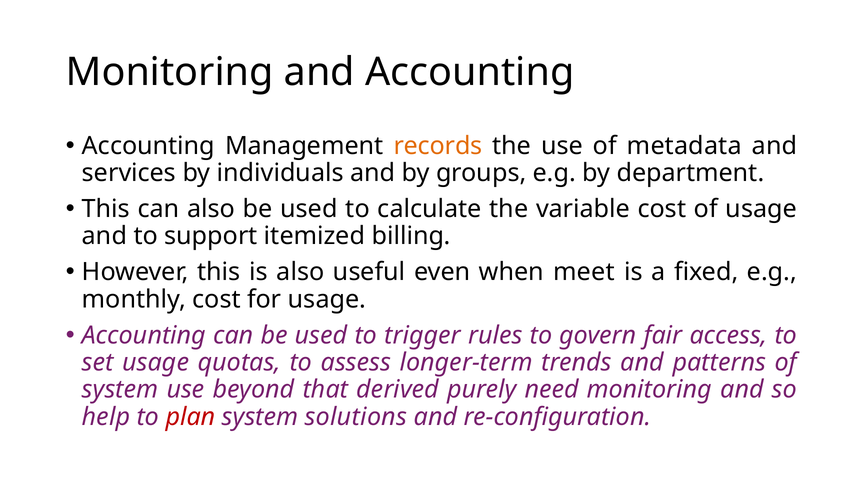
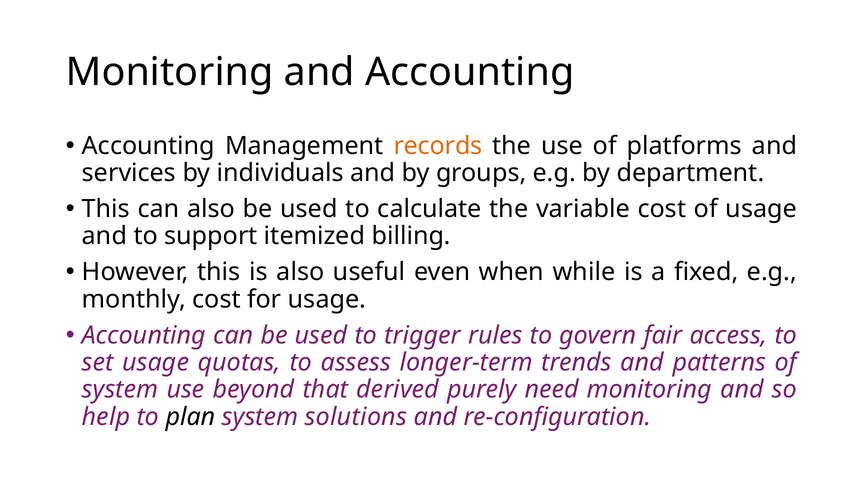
metadata: metadata -> platforms
meet: meet -> while
plan colour: red -> black
